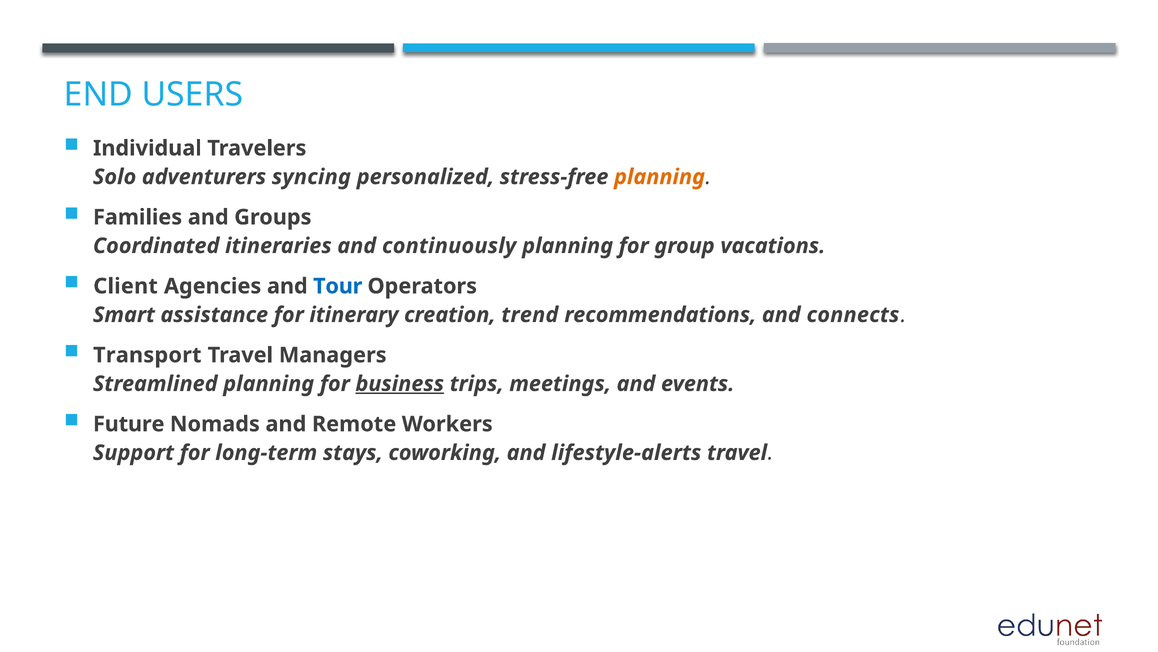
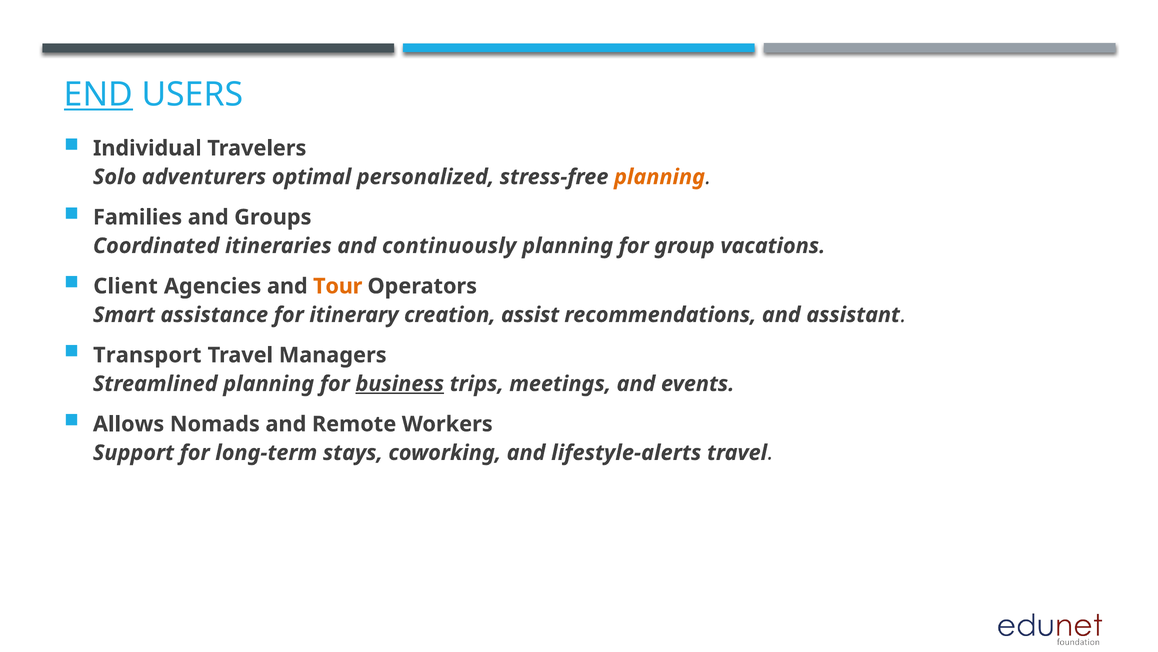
END underline: none -> present
syncing: syncing -> optimal
Tour colour: blue -> orange
trend: trend -> assist
connects: connects -> assistant
Future: Future -> Allows
